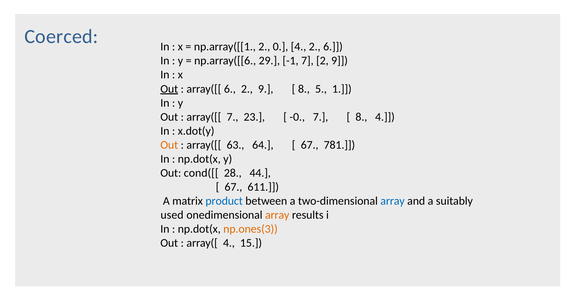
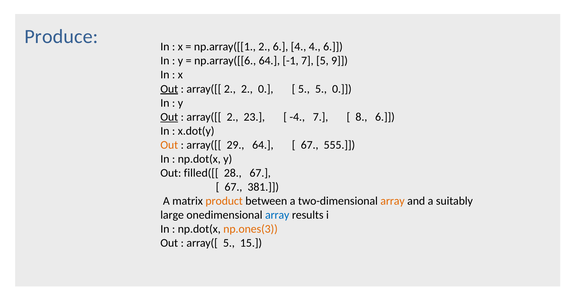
Coerced: Coerced -> Produce
2 0: 0 -> 6
4 2: 2 -> 4
np.array([[6 29: 29 -> 64
7 2: 2 -> 5
6 at (230, 89): 6 -> 2
9 at (266, 89): 9 -> 0
8 at (304, 89): 8 -> 5
5 1: 1 -> 0
Out at (169, 117) underline: none -> present
7 at (232, 117): 7 -> 2
-0: -0 -> -4
8 4: 4 -> 6
63: 63 -> 29
781: 781 -> 555
cond([[: cond([[ -> filled([[
28 44: 44 -> 67
611: 611 -> 381
product colour: blue -> orange
array at (393, 201) colour: blue -> orange
used: used -> large
array at (277, 215) colour: orange -> blue
array([ 4: 4 -> 5
